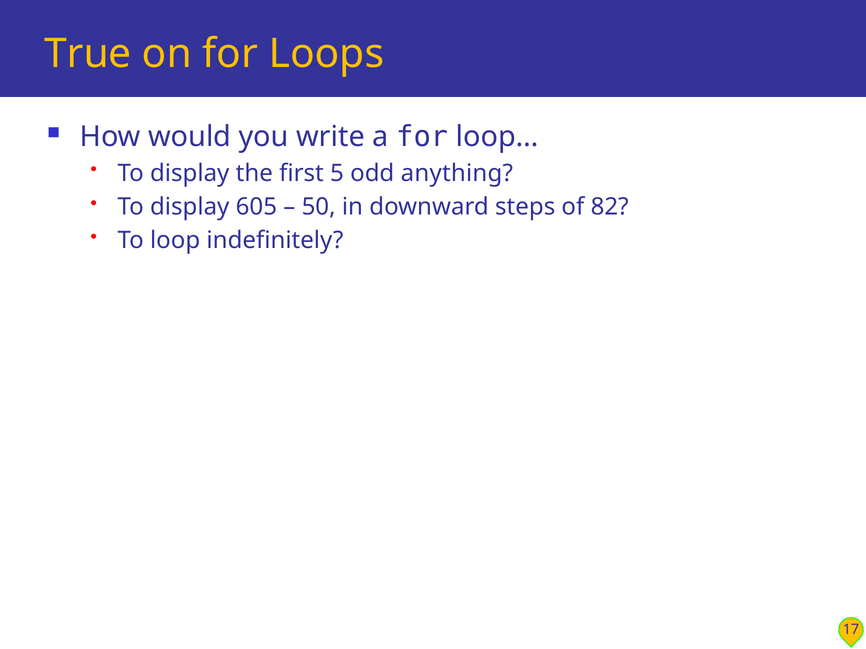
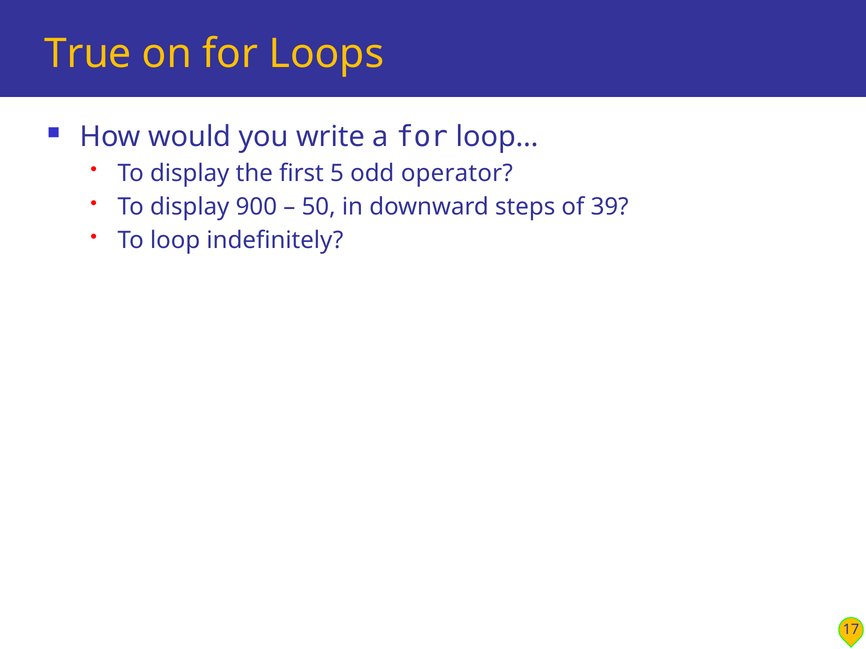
anything: anything -> operator
605: 605 -> 900
82: 82 -> 39
